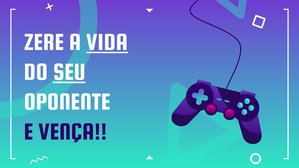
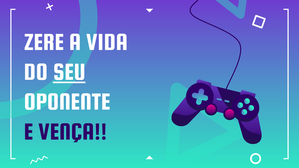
VIDA underline: present -> none
